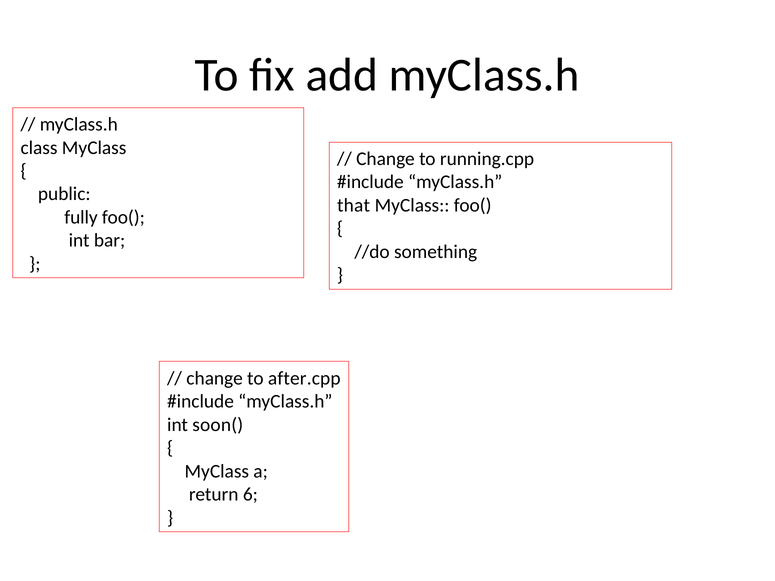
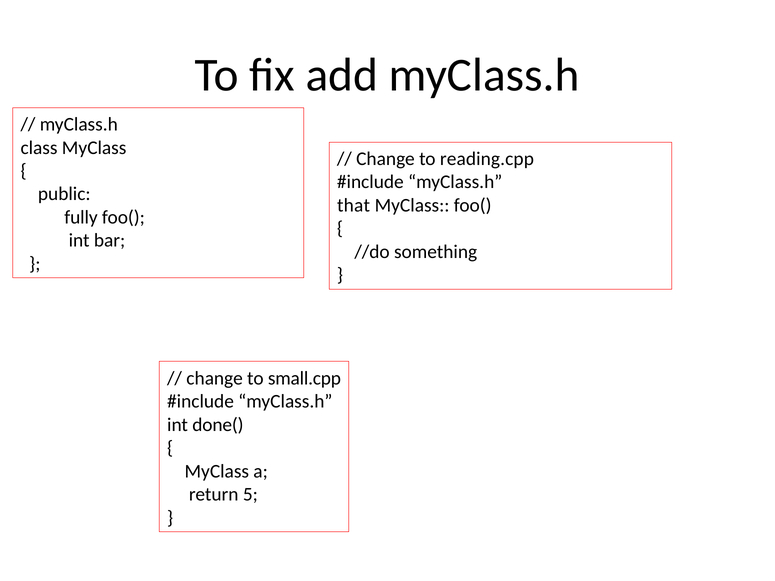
running.cpp: running.cpp -> reading.cpp
after.cpp: after.cpp -> small.cpp
soon(: soon( -> done(
6: 6 -> 5
